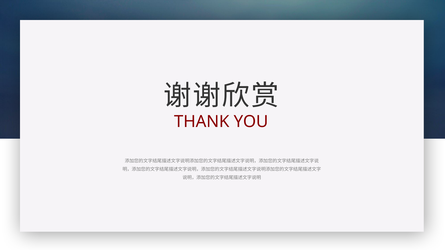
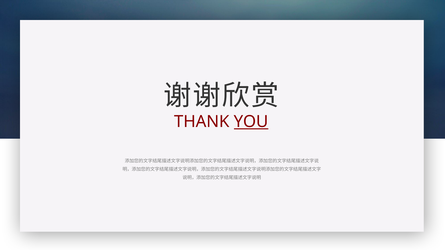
YOU underline: none -> present
